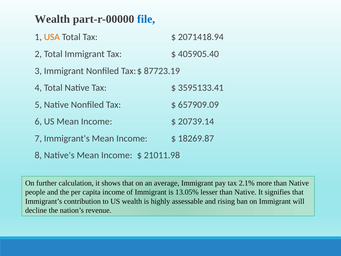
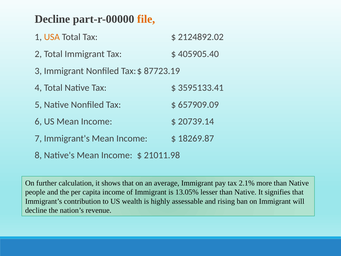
Wealth at (52, 19): Wealth -> Decline
file colour: blue -> orange
2071418.94: 2071418.94 -> 2124892.02
